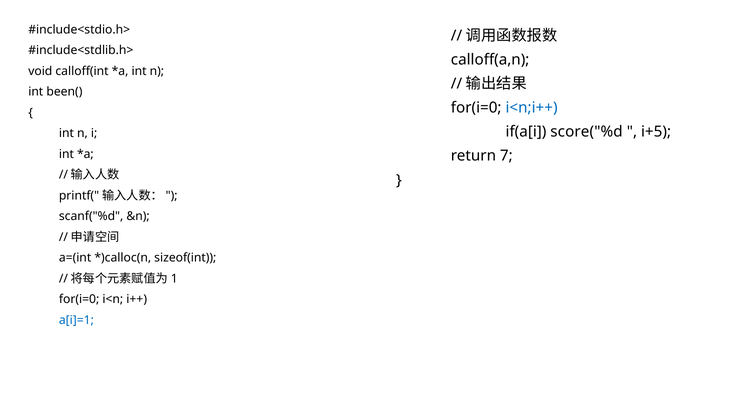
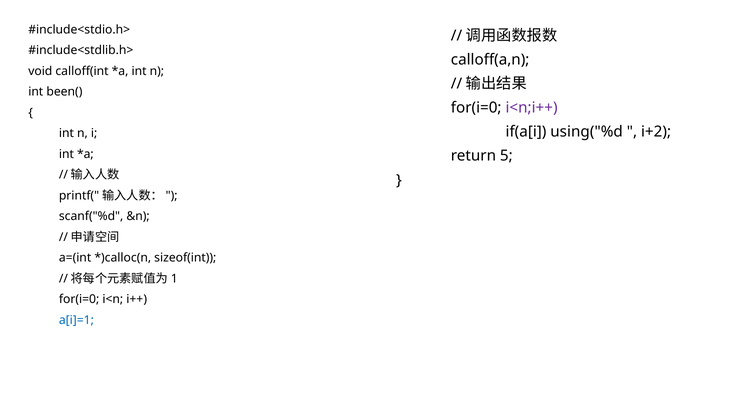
i<n;i++ colour: blue -> purple
score("%d: score("%d -> using("%d
i+5: i+5 -> i+2
7: 7 -> 5
